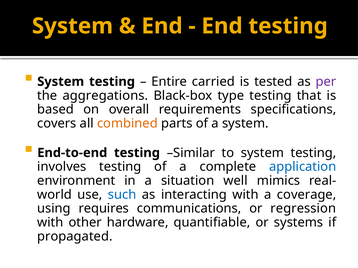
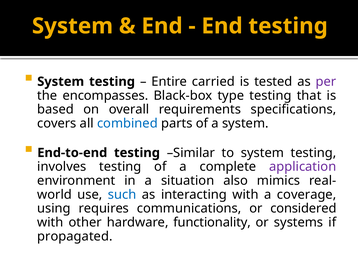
aggregations: aggregations -> encompasses
combined colour: orange -> blue
application colour: blue -> purple
well: well -> also
regression: regression -> considered
quantifiable: quantifiable -> functionality
